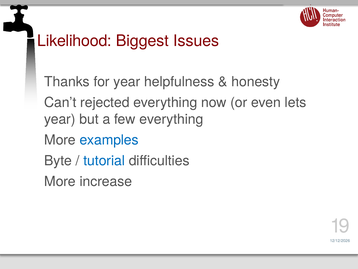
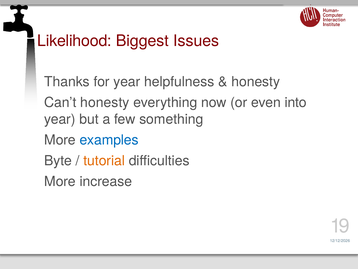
Can’t rejected: rejected -> honesty
lets: lets -> into
few everything: everything -> something
tutorial colour: blue -> orange
